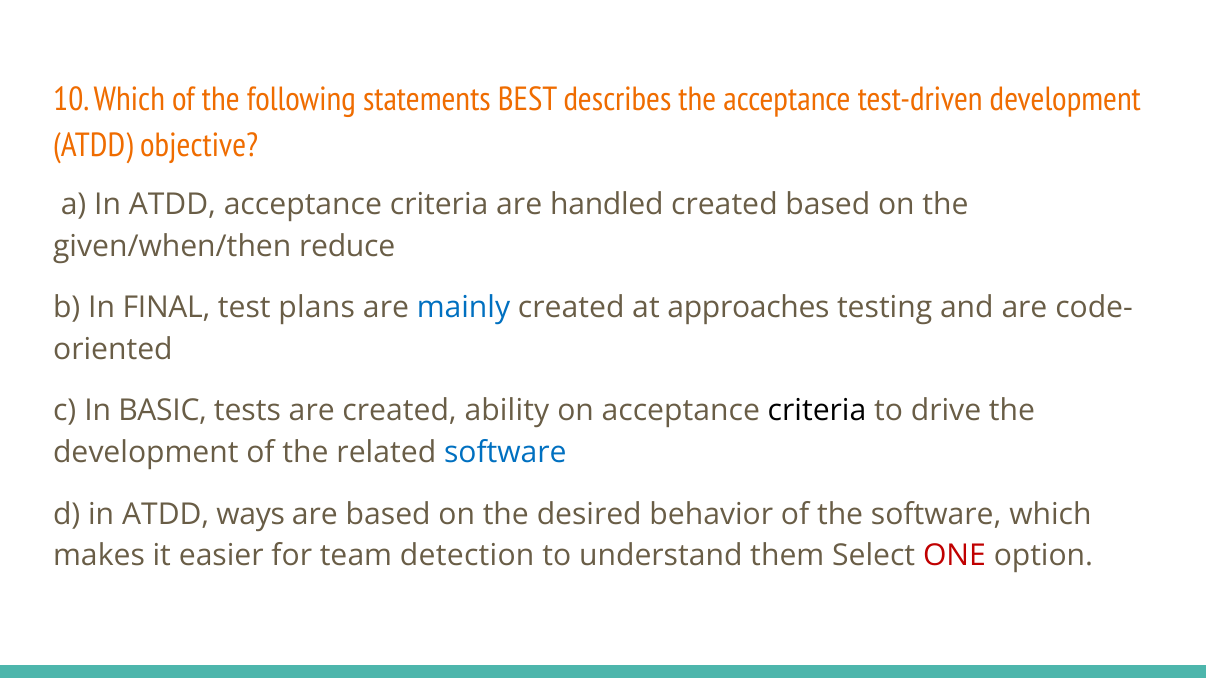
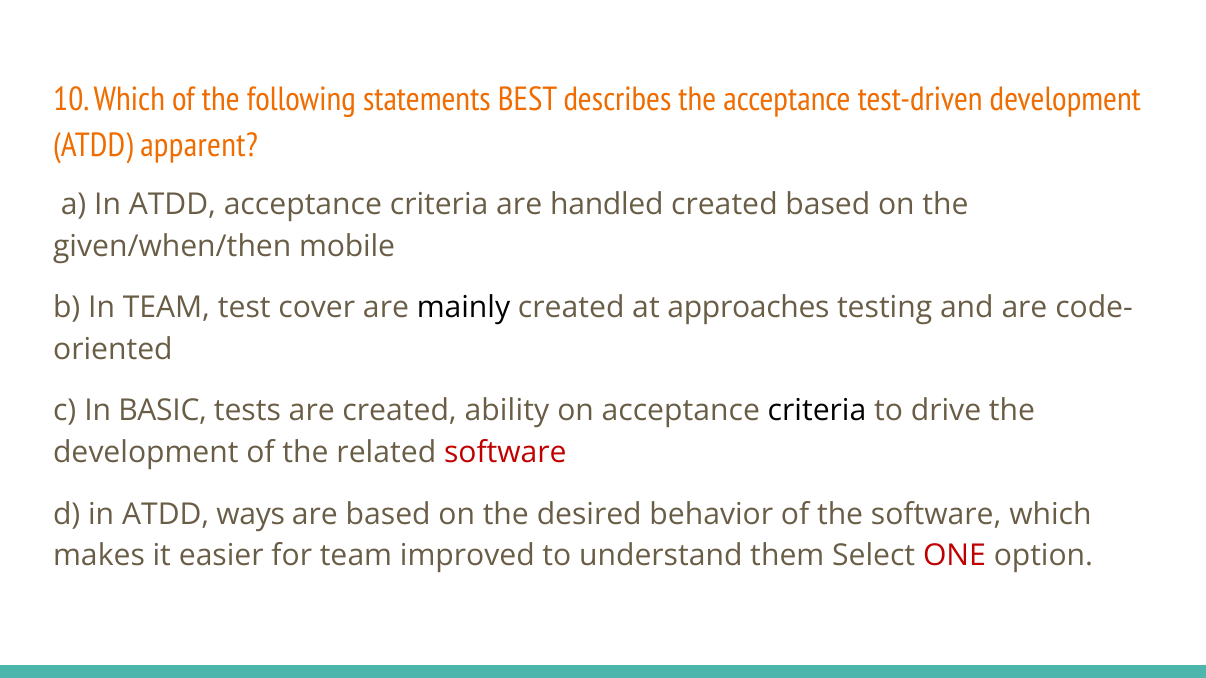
objective: objective -> apparent
reduce: reduce -> mobile
In FINAL: FINAL -> TEAM
plans: plans -> cover
mainly colour: blue -> black
software at (505, 453) colour: blue -> red
detection: detection -> improved
